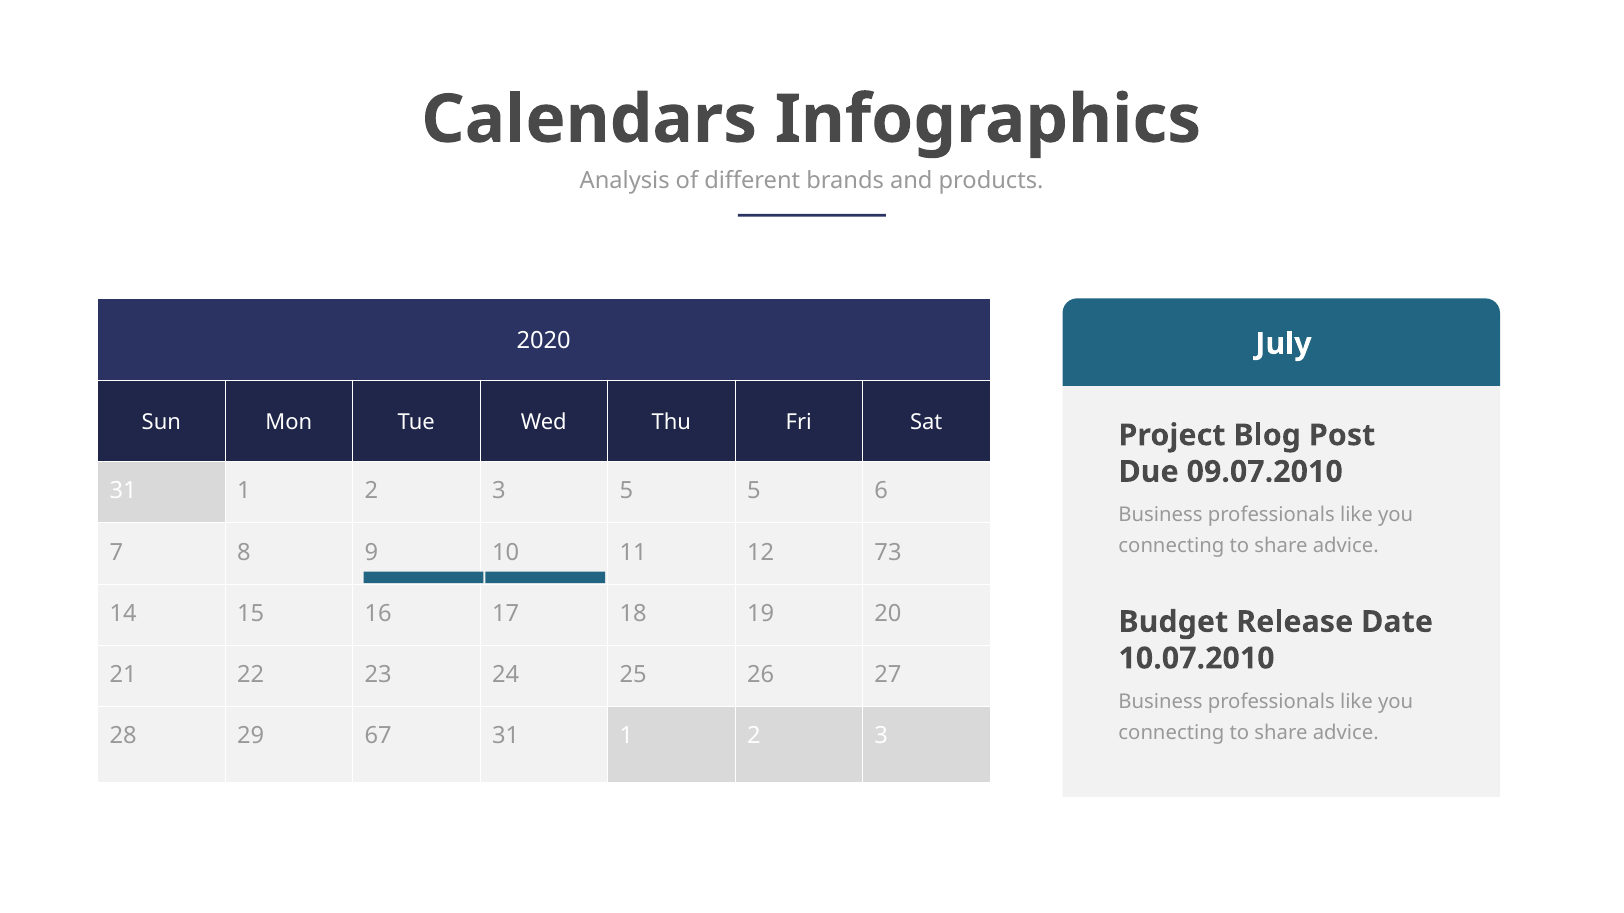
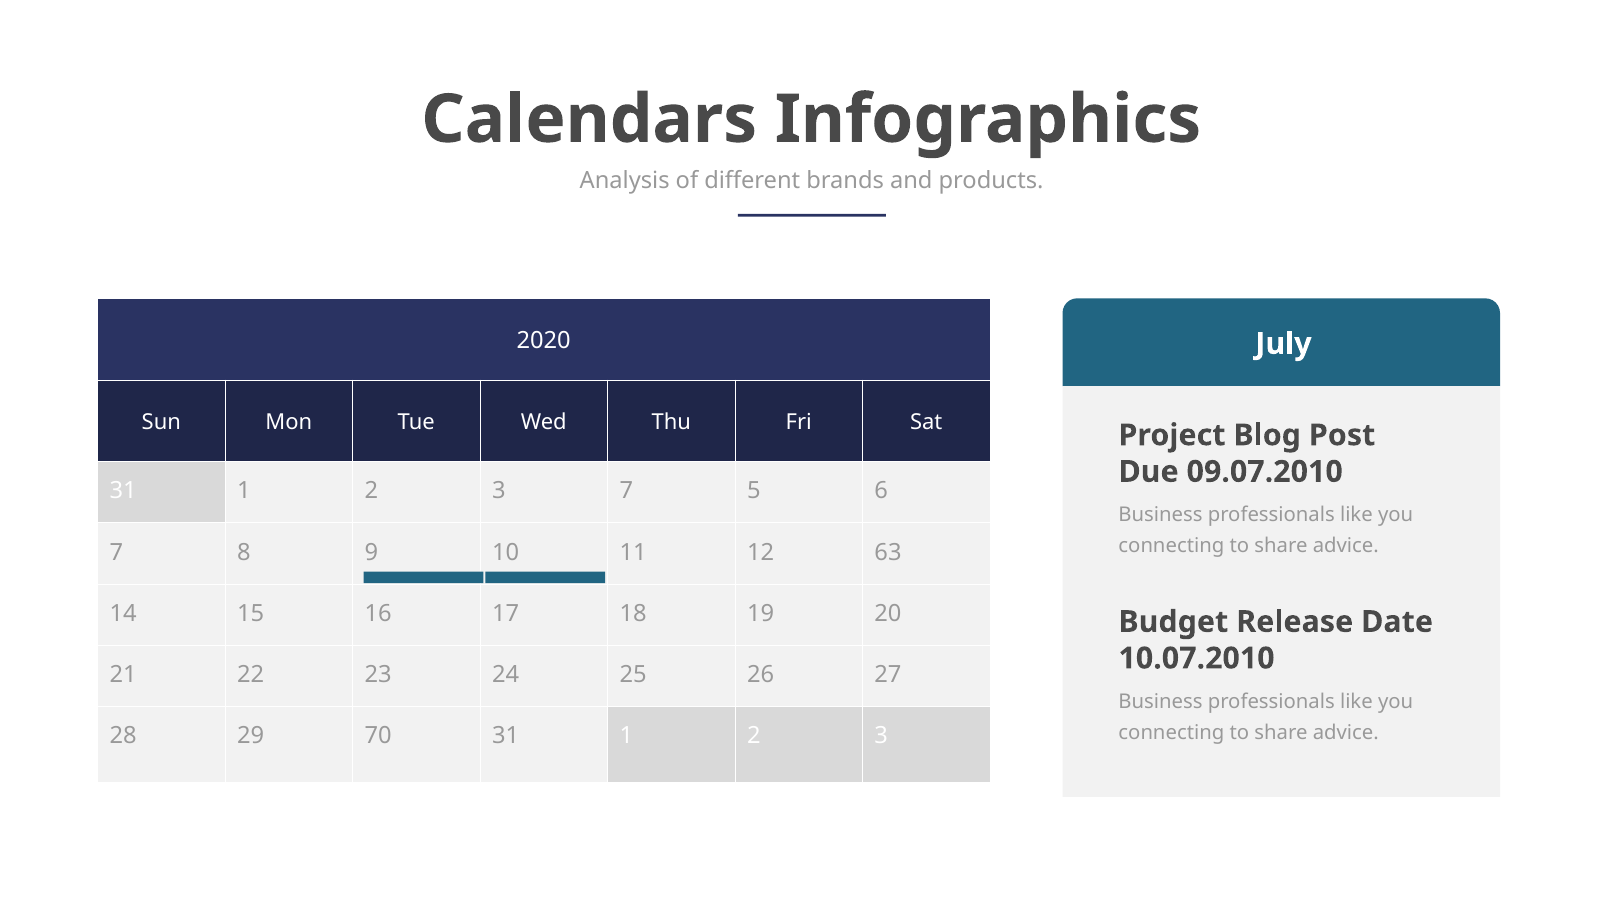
3 5: 5 -> 7
73: 73 -> 63
67: 67 -> 70
